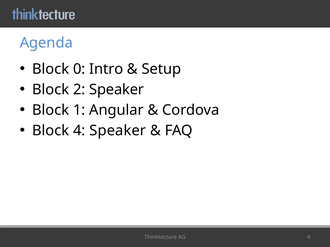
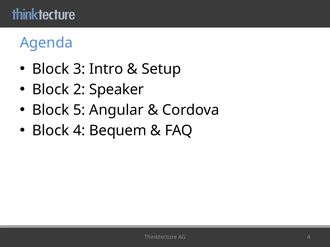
0: 0 -> 3
1: 1 -> 5
4 Speaker: Speaker -> Bequem
